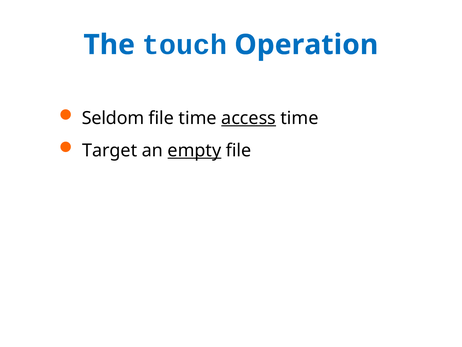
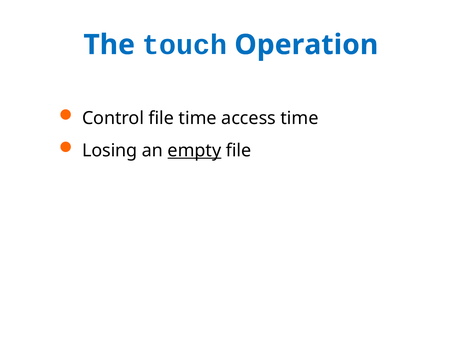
Seldom: Seldom -> Control
access underline: present -> none
Target: Target -> Losing
